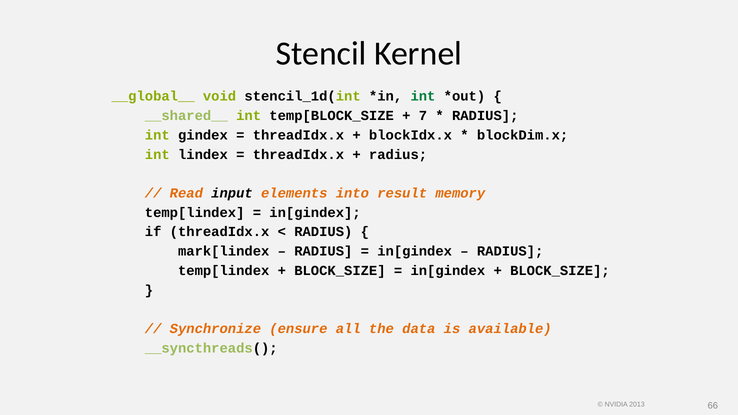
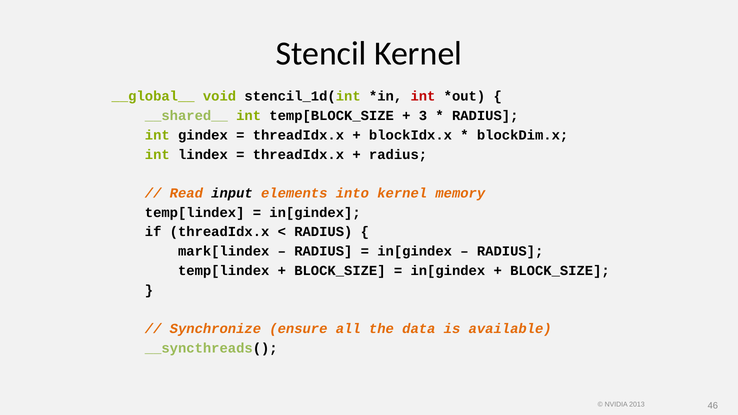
int at (423, 96) colour: green -> red
7: 7 -> 3
into result: result -> kernel
66: 66 -> 46
